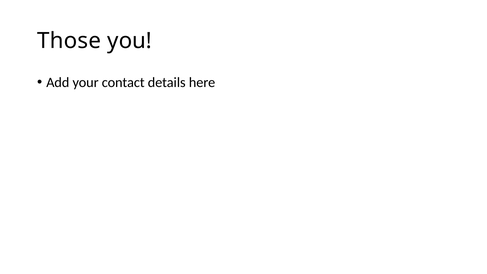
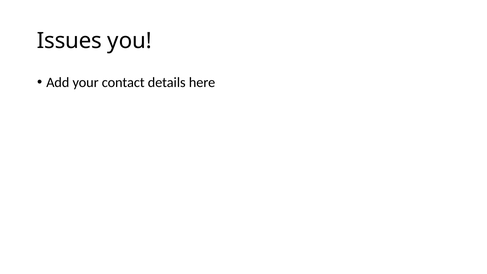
Those: Those -> Issues
